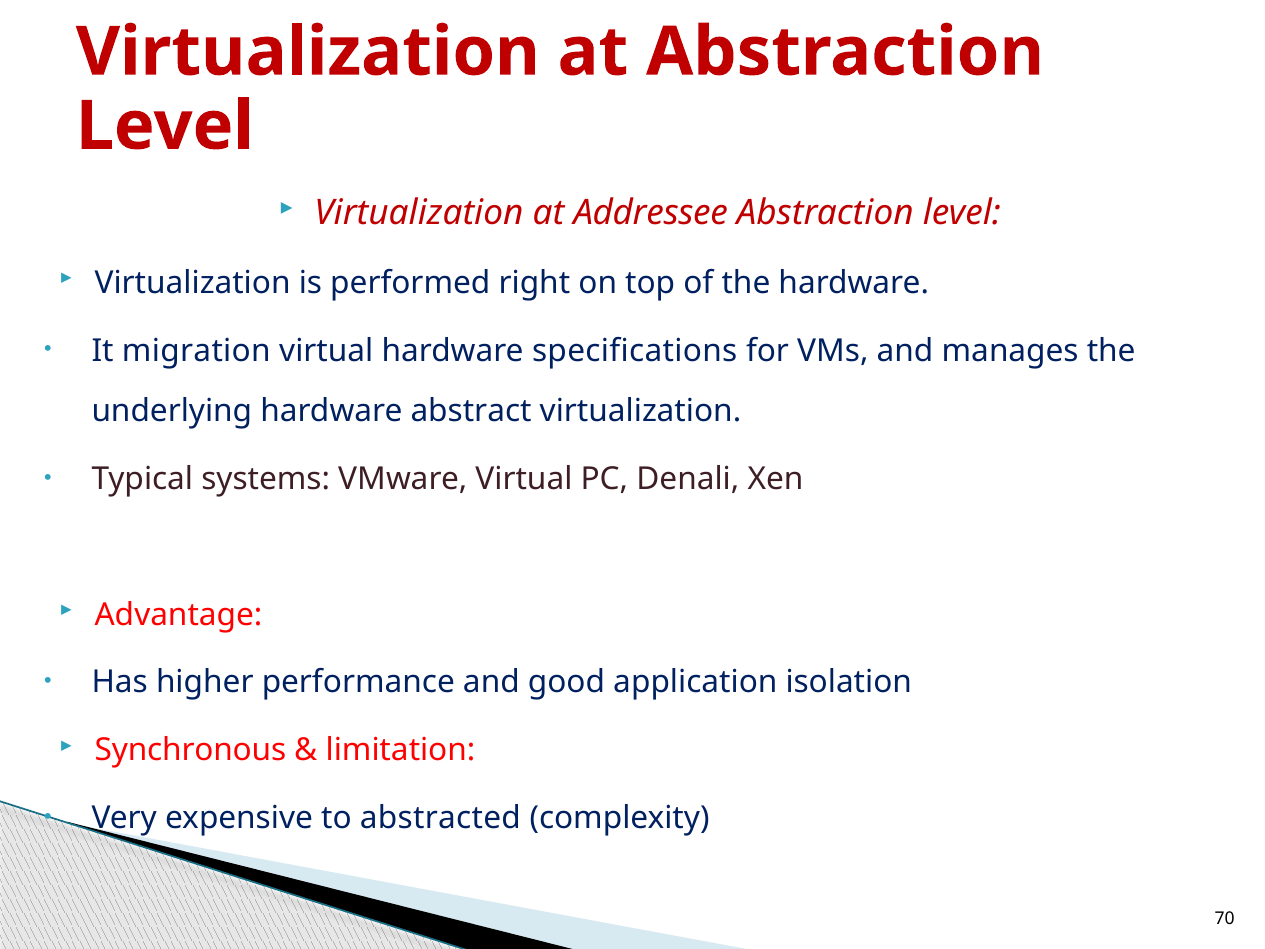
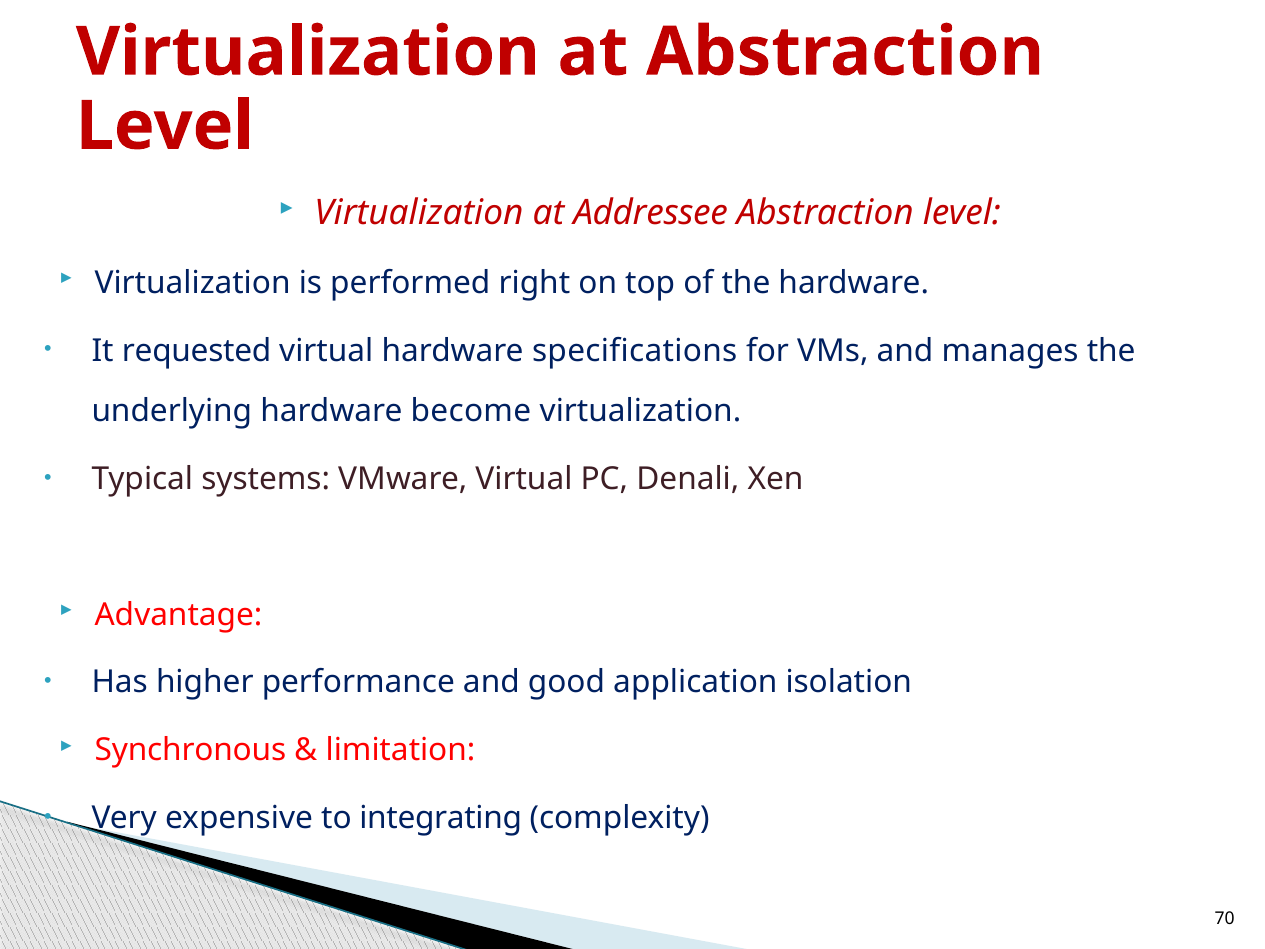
migration: migration -> requested
abstract: abstract -> become
abstracted: abstracted -> integrating
